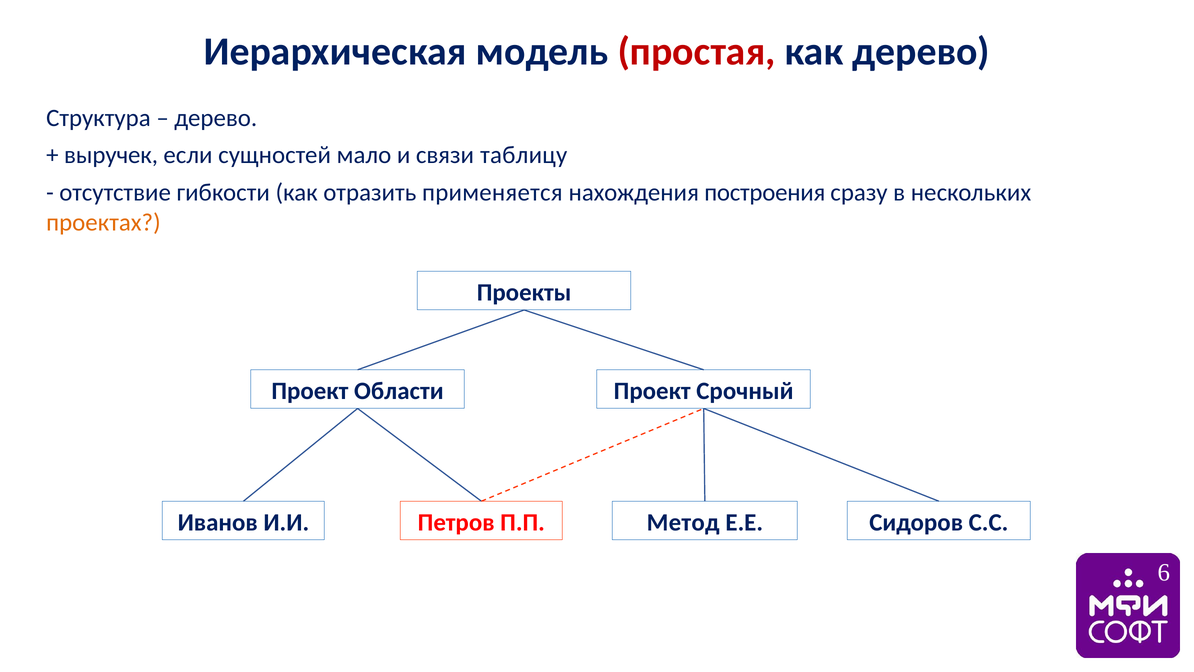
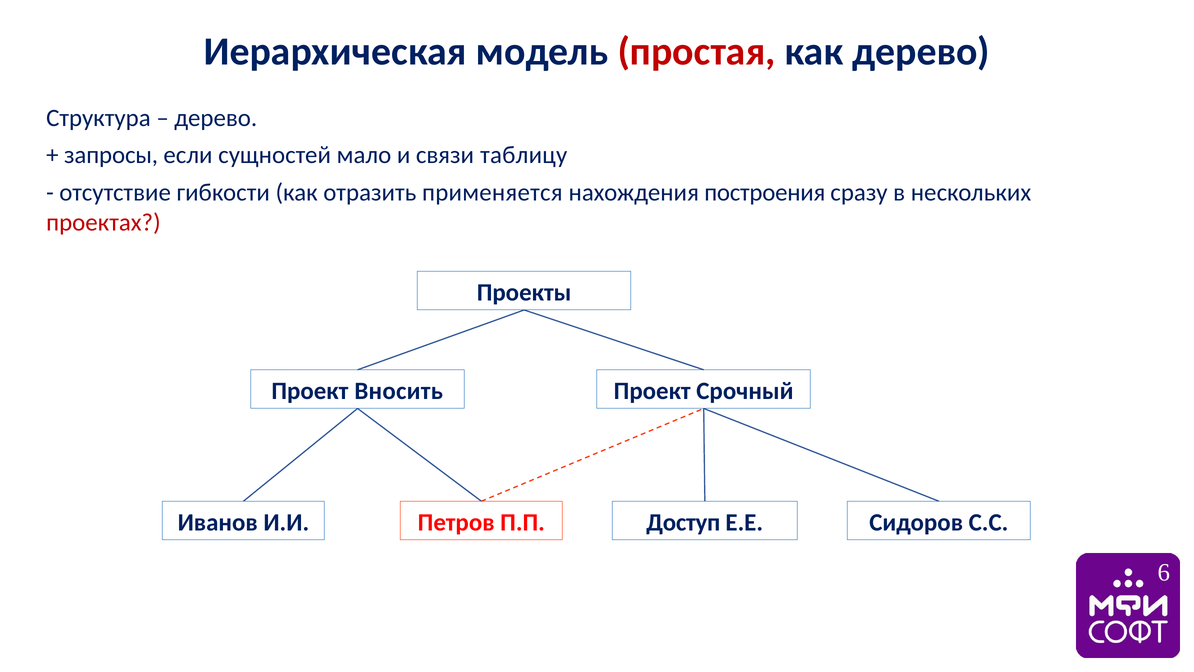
выручек: выручек -> запросы
проектах colour: orange -> red
Области: Области -> Вносить
Метод: Метод -> Доступ
